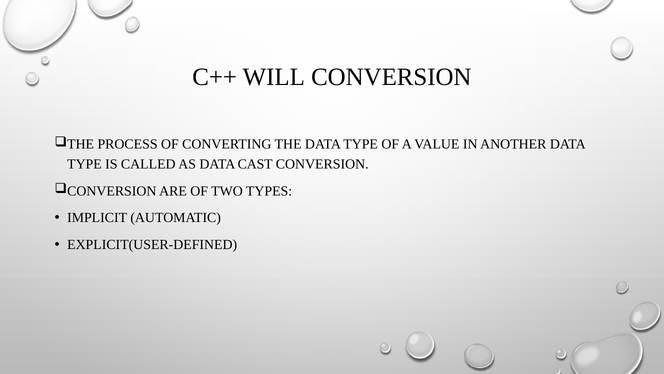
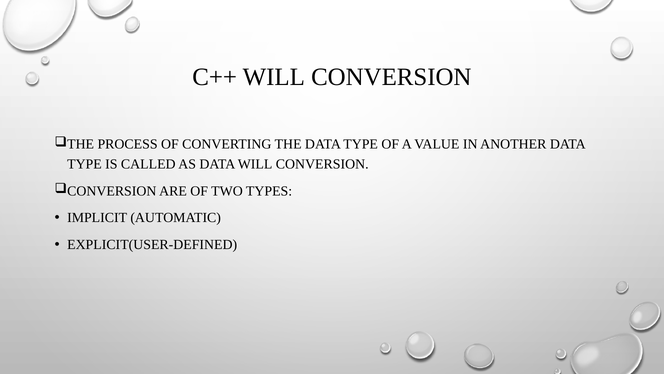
DATA CAST: CAST -> WILL
